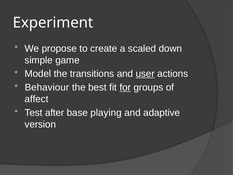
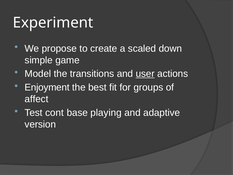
Behaviour: Behaviour -> Enjoyment
for underline: present -> none
after: after -> cont
